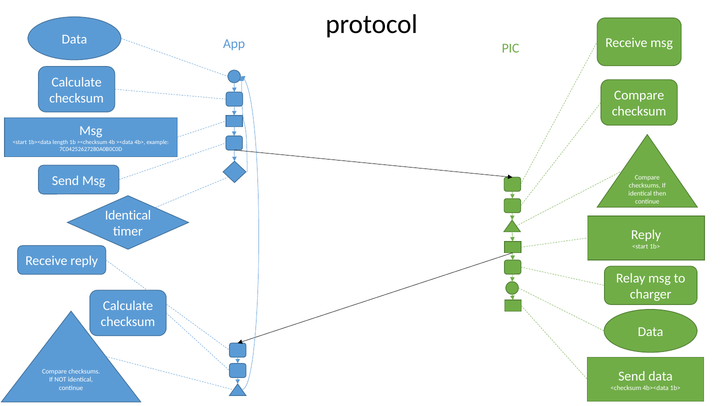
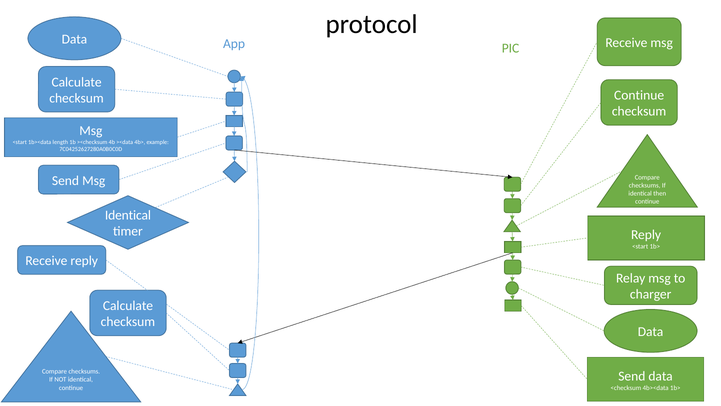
Compare at (639, 95): Compare -> Continue
